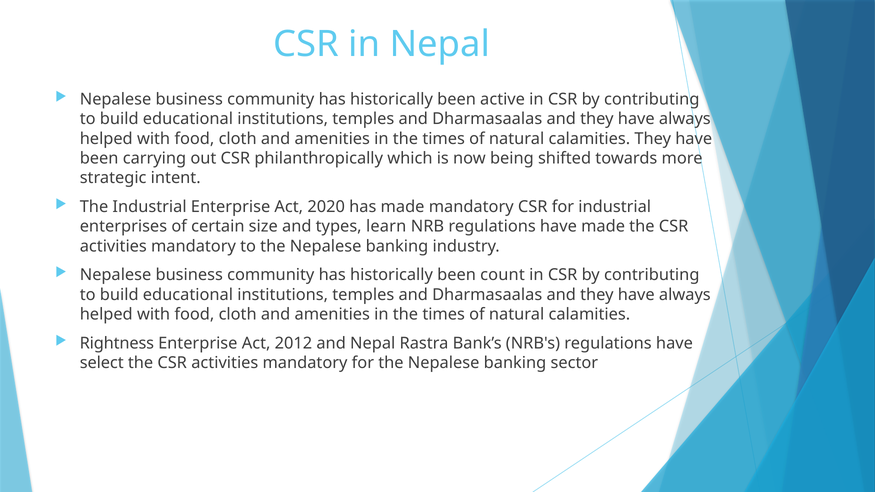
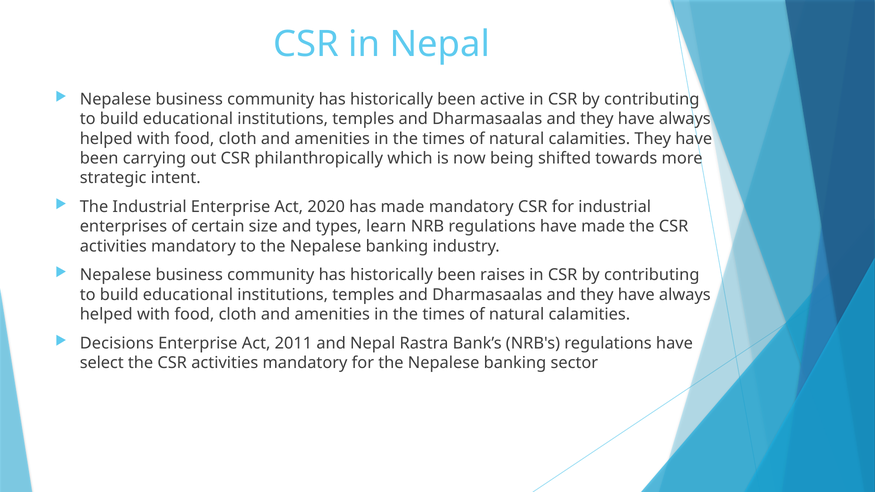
count: count -> raises
Rightness: Rightness -> Decisions
2012: 2012 -> 2011
